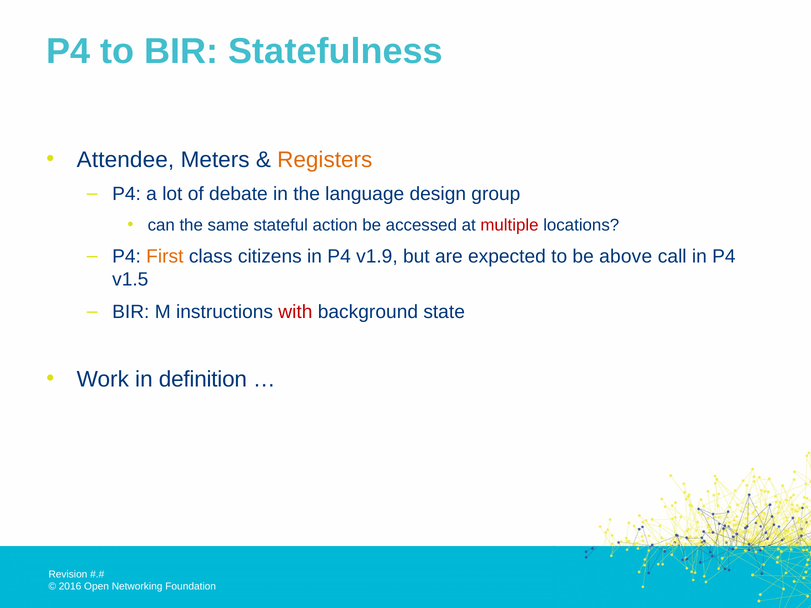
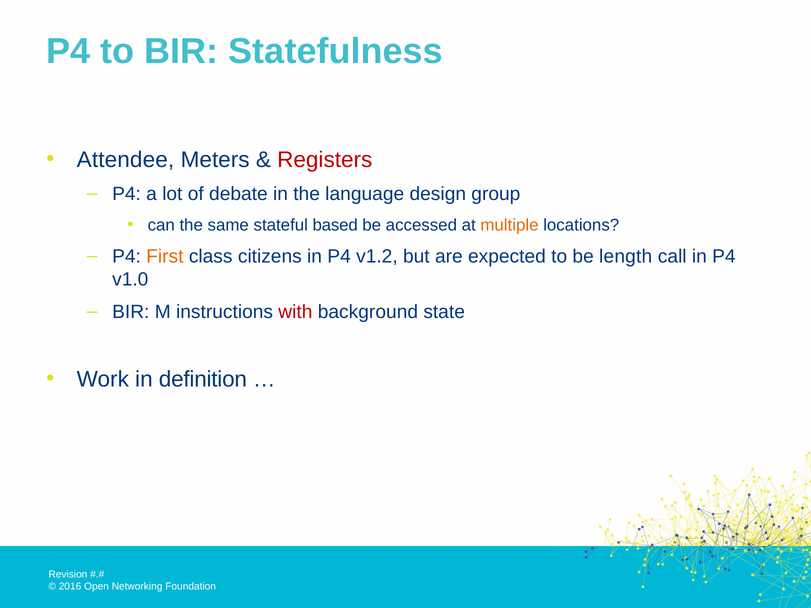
Registers colour: orange -> red
action: action -> based
multiple colour: red -> orange
v1.9: v1.9 -> v1.2
above: above -> length
v1.5: v1.5 -> v1.0
